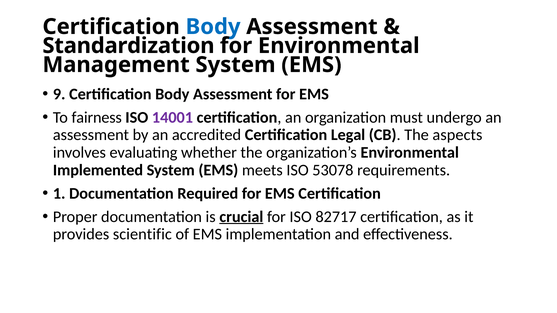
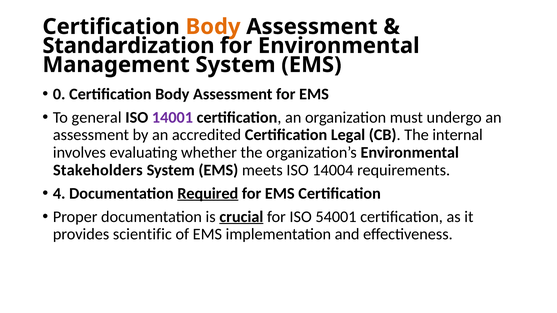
Body at (213, 27) colour: blue -> orange
9: 9 -> 0
fairness: fairness -> general
aspects: aspects -> internal
Implemented: Implemented -> Stakeholders
53078: 53078 -> 14004
1: 1 -> 4
Required underline: none -> present
82717: 82717 -> 54001
